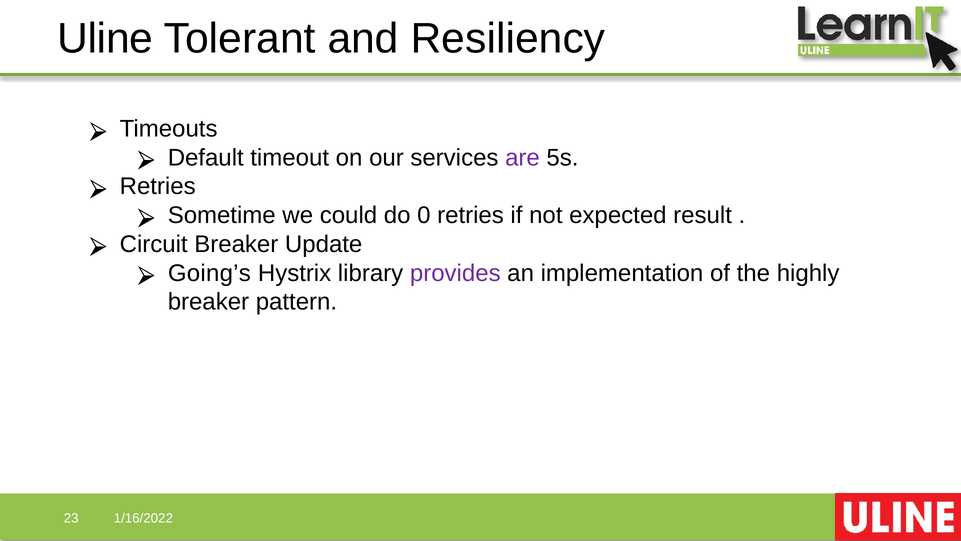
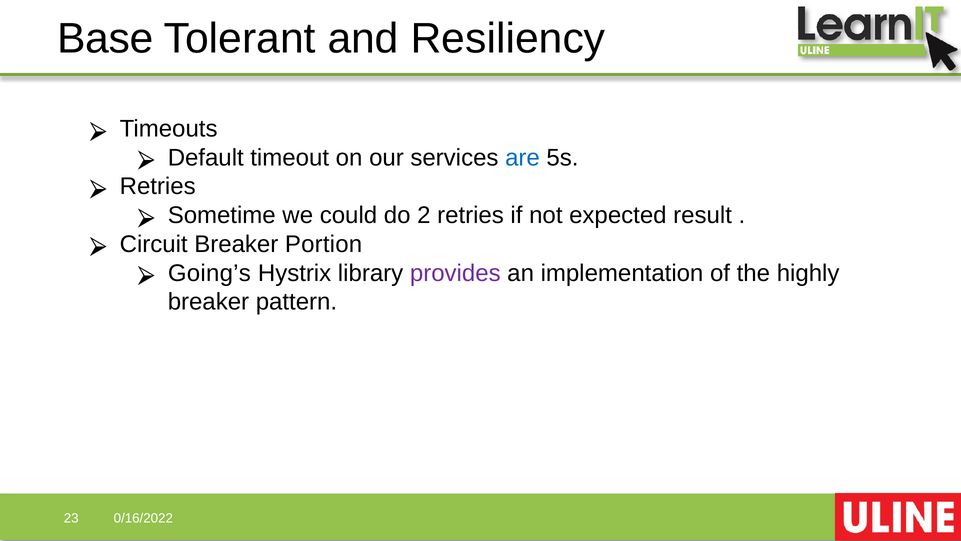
Uline: Uline -> Base
are colour: purple -> blue
0: 0 -> 2
Update: Update -> Portion
1/16/2022: 1/16/2022 -> 0/16/2022
